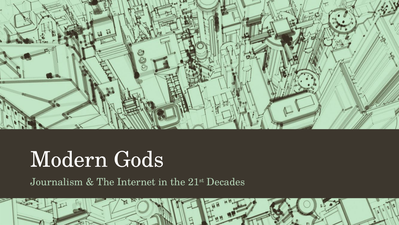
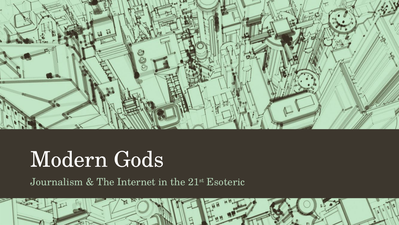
Decades: Decades -> Esoteric
